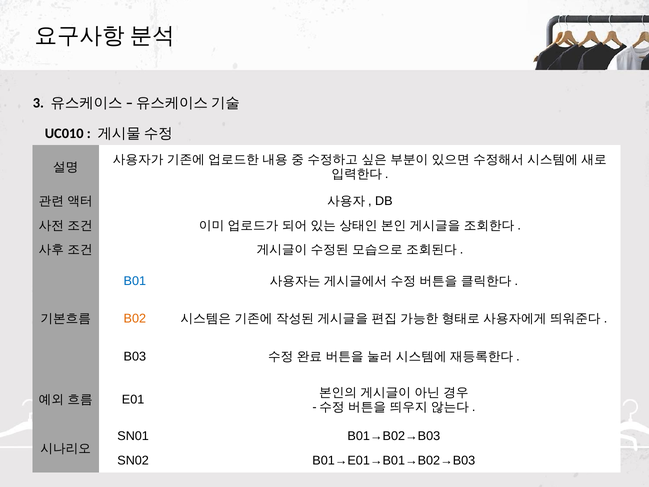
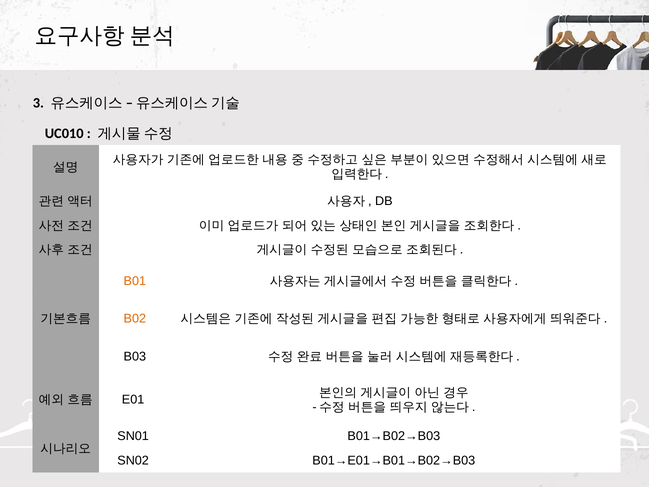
B01 colour: blue -> orange
